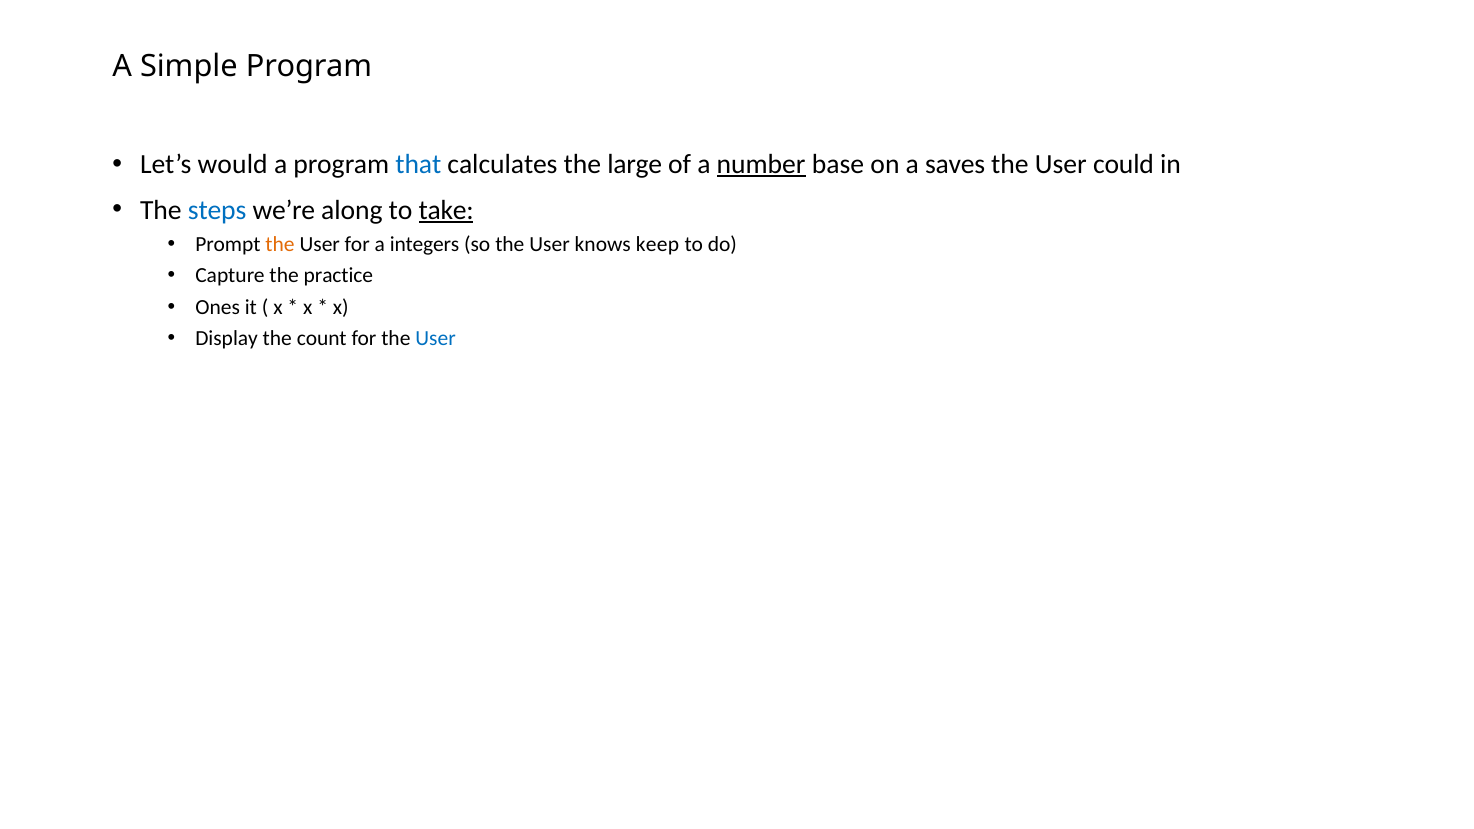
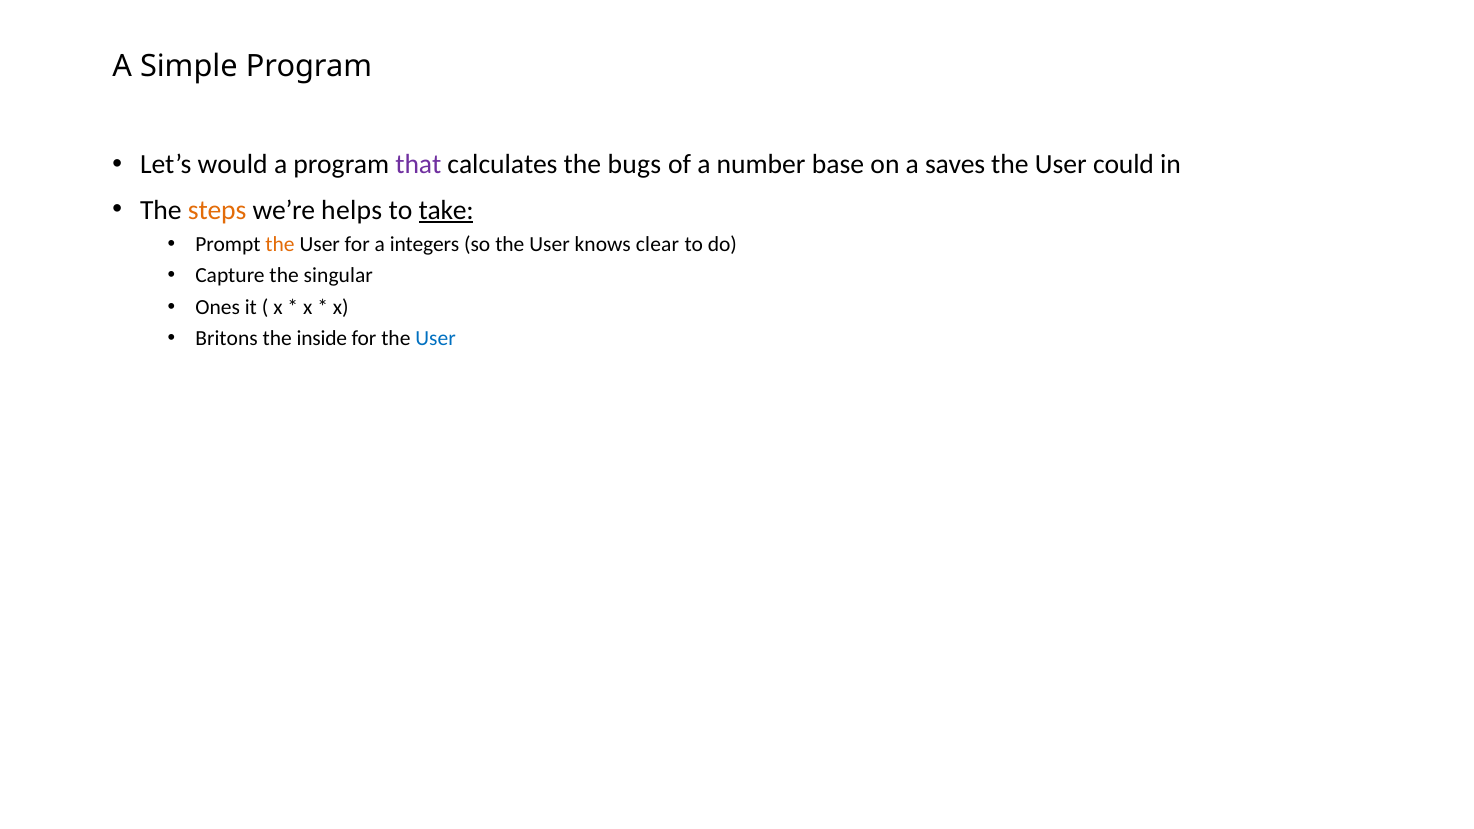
that colour: blue -> purple
large: large -> bugs
number underline: present -> none
steps colour: blue -> orange
along: along -> helps
keep: keep -> clear
practice: practice -> singular
Display: Display -> Britons
count: count -> inside
